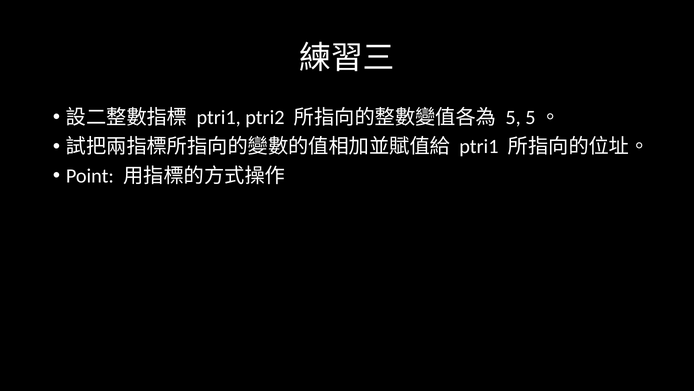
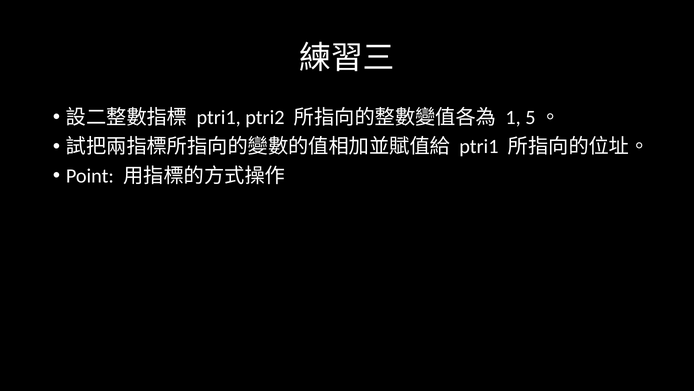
5: 5 -> 1
